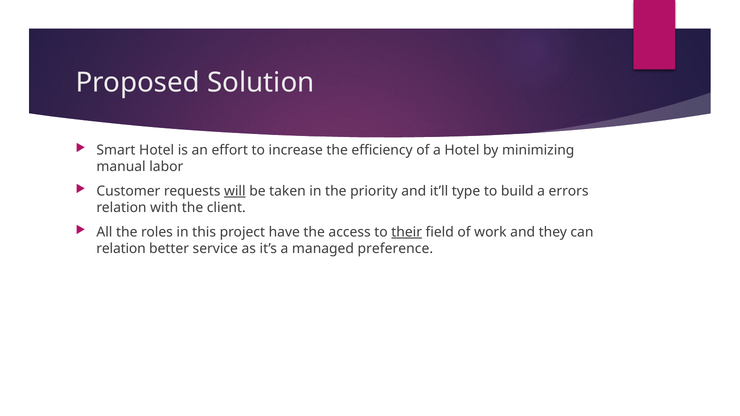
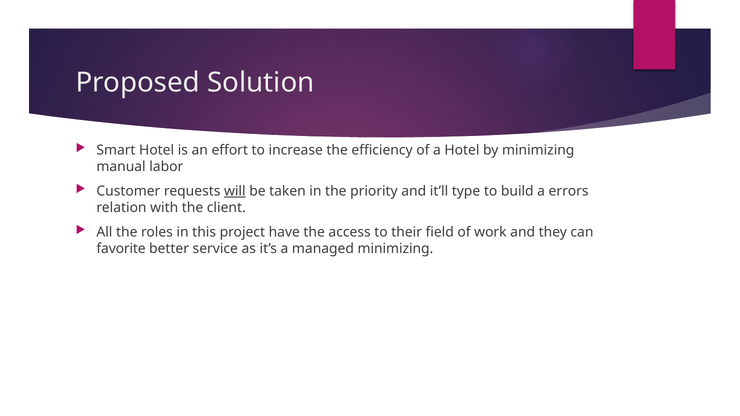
their underline: present -> none
relation at (121, 249): relation -> favorite
managed preference: preference -> minimizing
